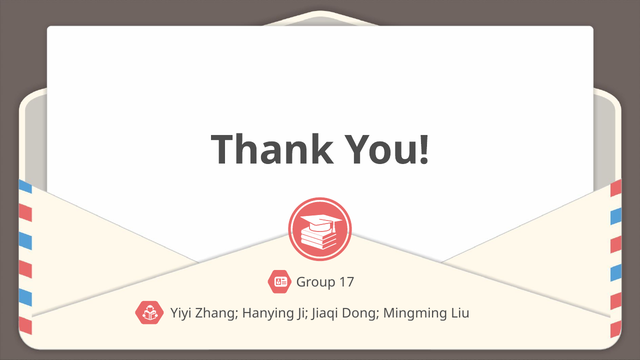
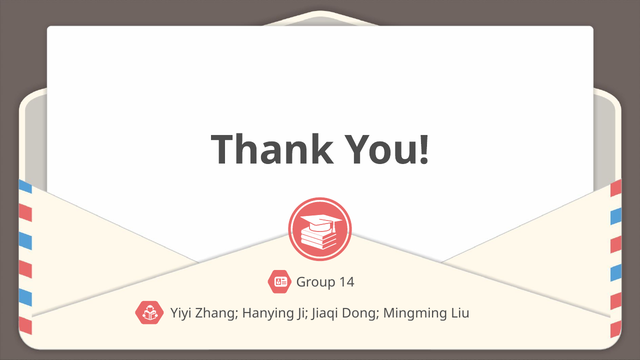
17: 17 -> 14
